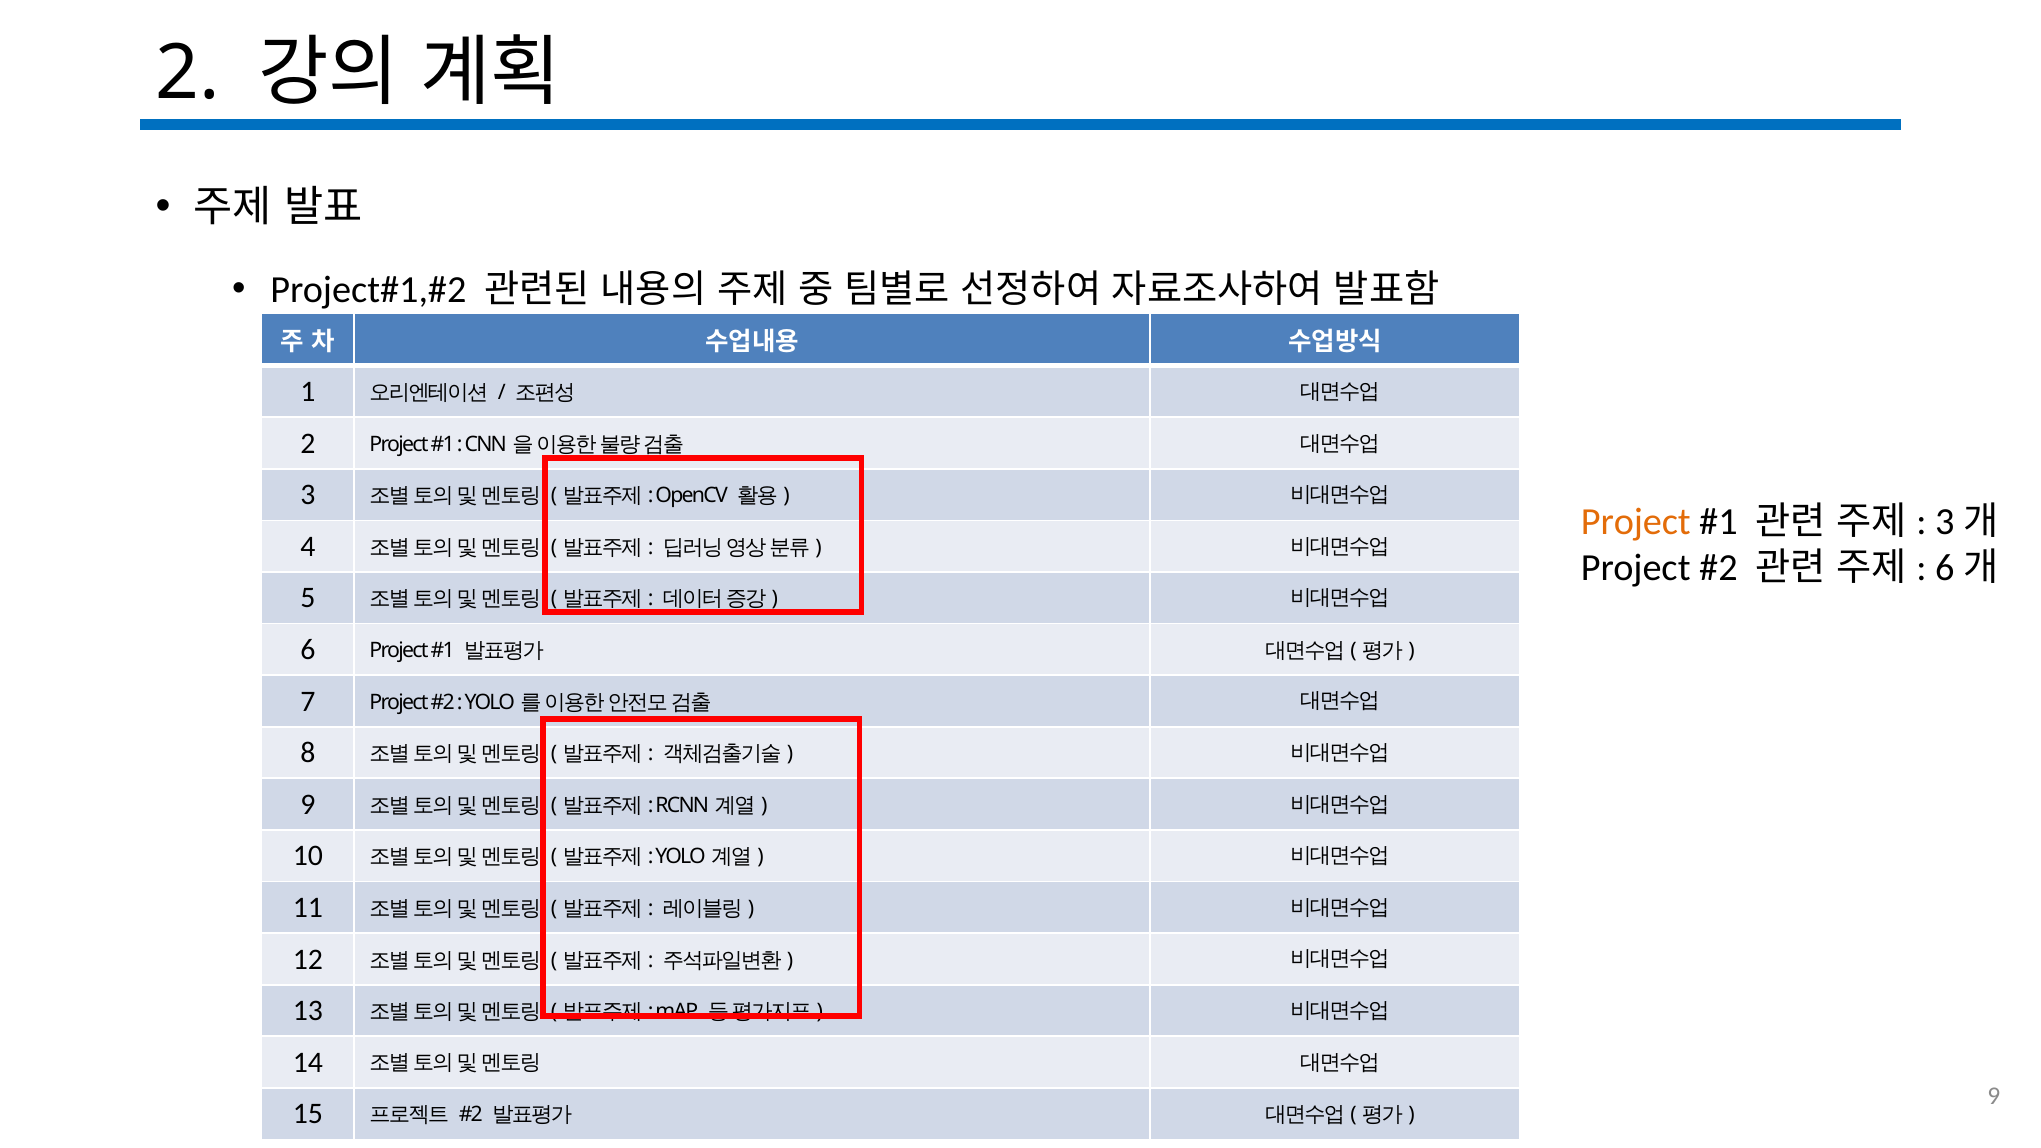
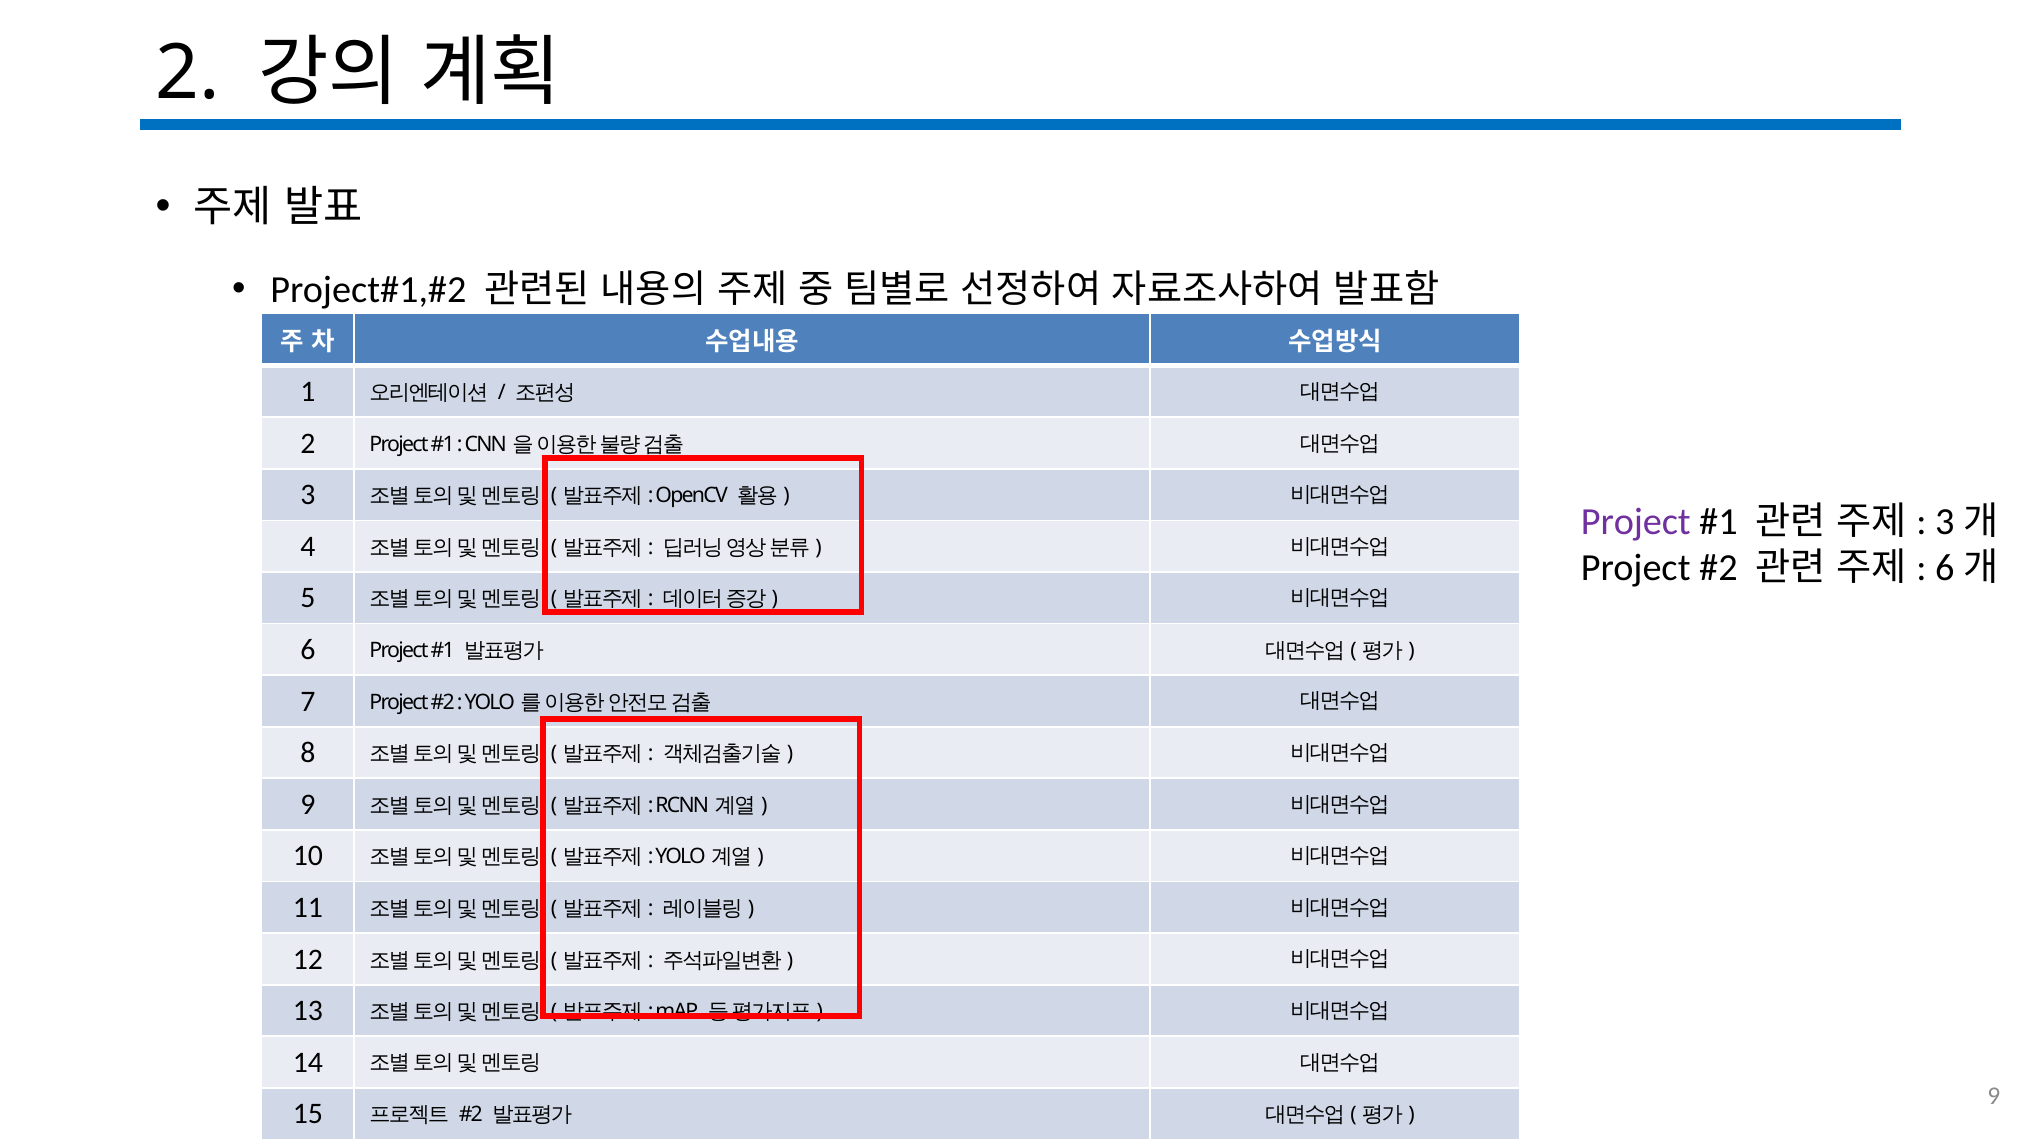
Project at (1636, 522) colour: orange -> purple
